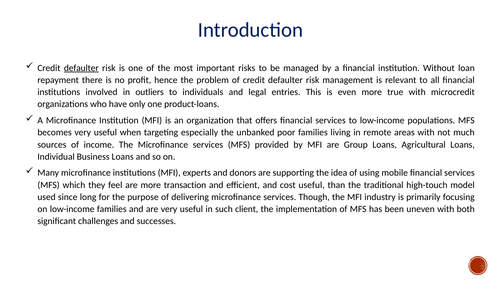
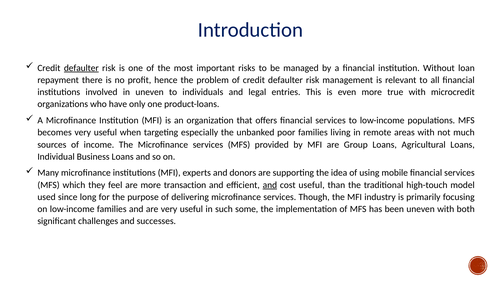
in outliers: outliers -> uneven
and at (270, 185) underline: none -> present
client: client -> some
